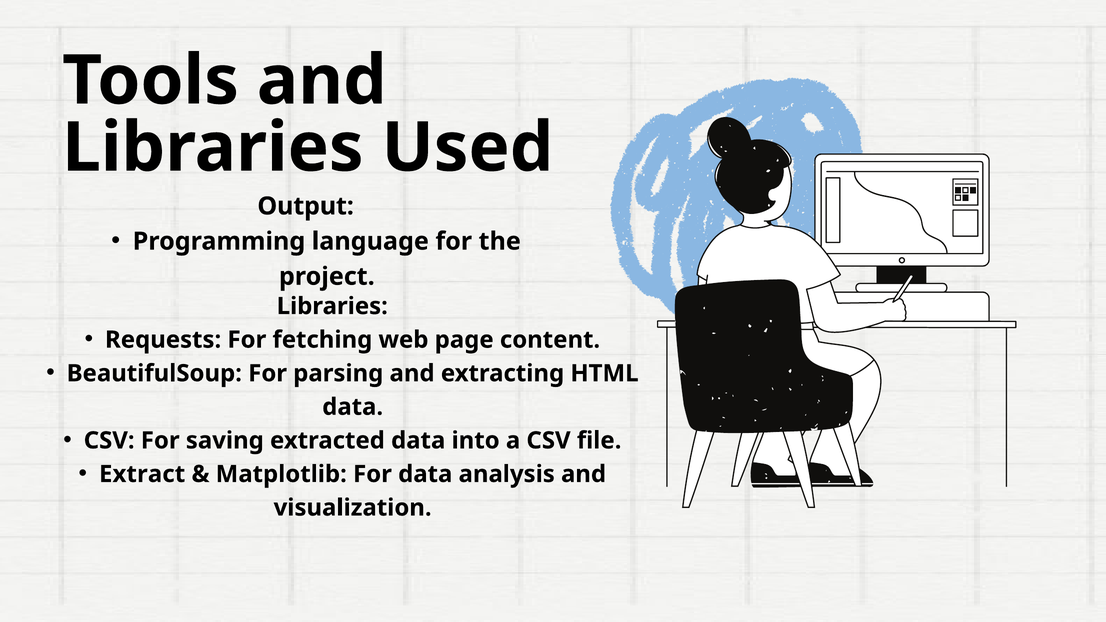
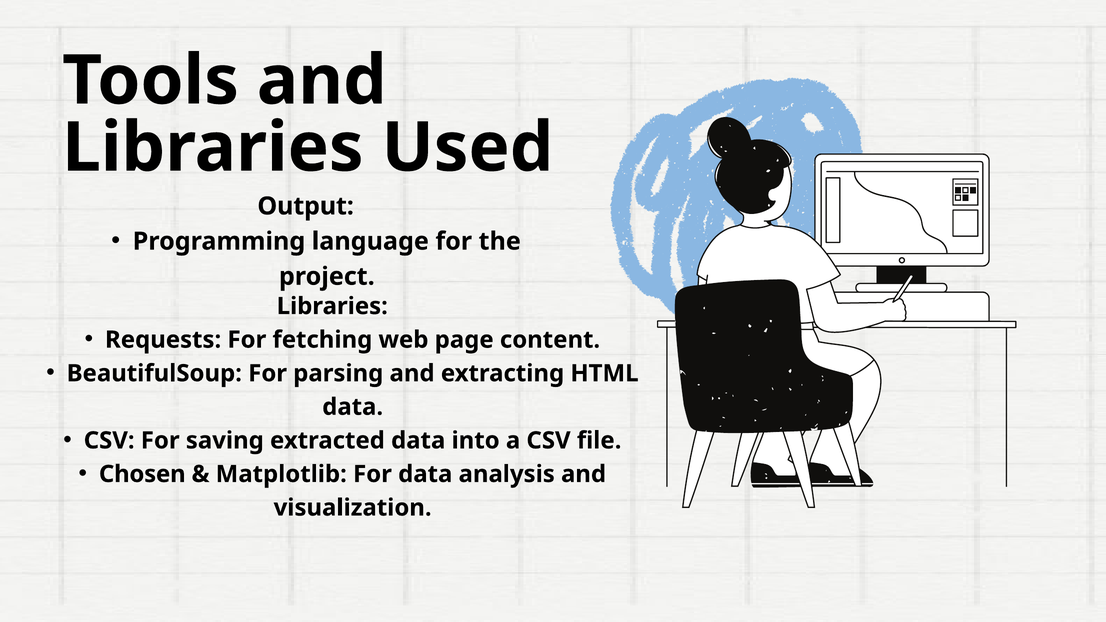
Extract: Extract -> Chosen
